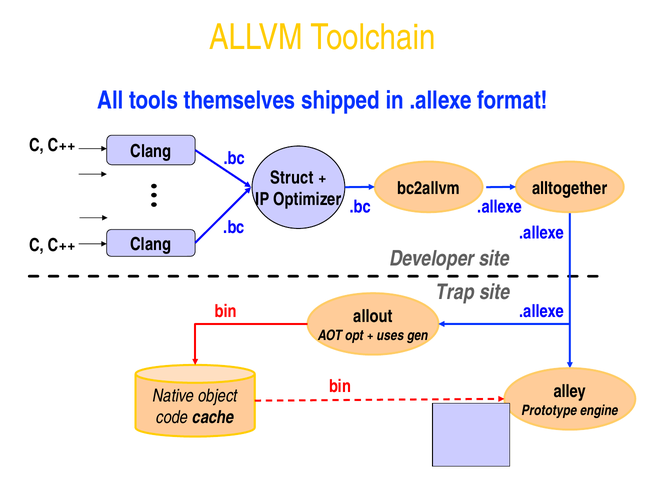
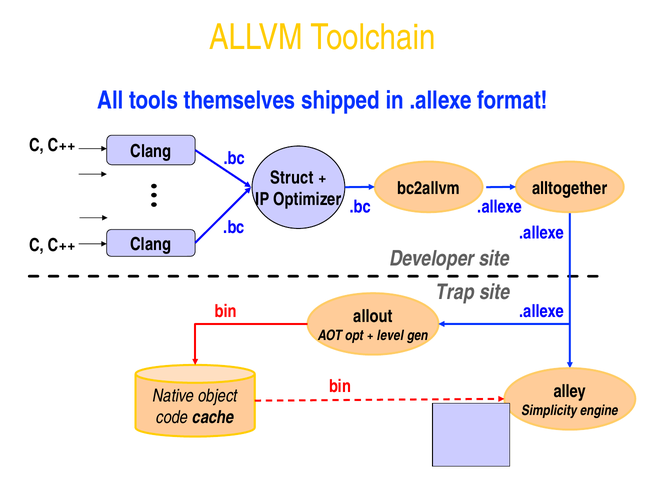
uses: uses -> level
Prototype: Prototype -> Simplicity
